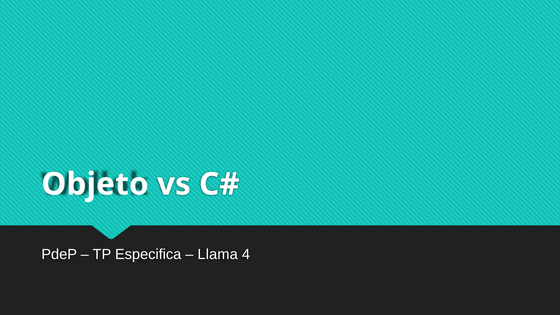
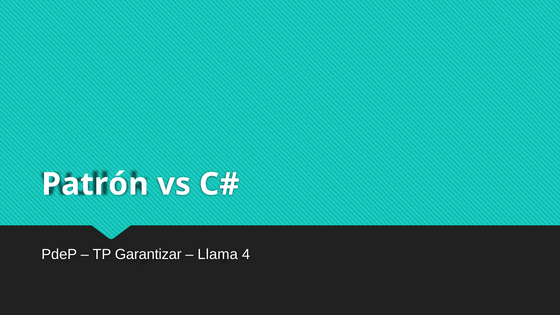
Objeto: Objeto -> Patrón
Especifica: Especifica -> Garantizar
